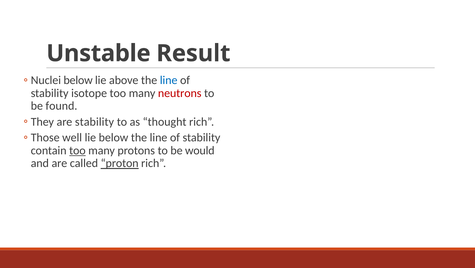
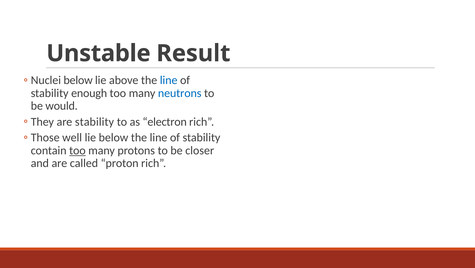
isotope: isotope -> enough
neutrons colour: red -> blue
found: found -> would
thought: thought -> electron
would: would -> closer
proton underline: present -> none
